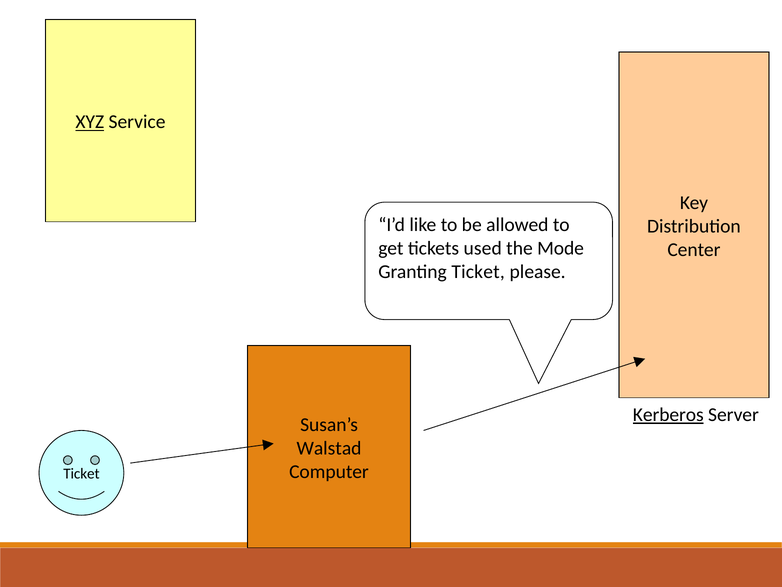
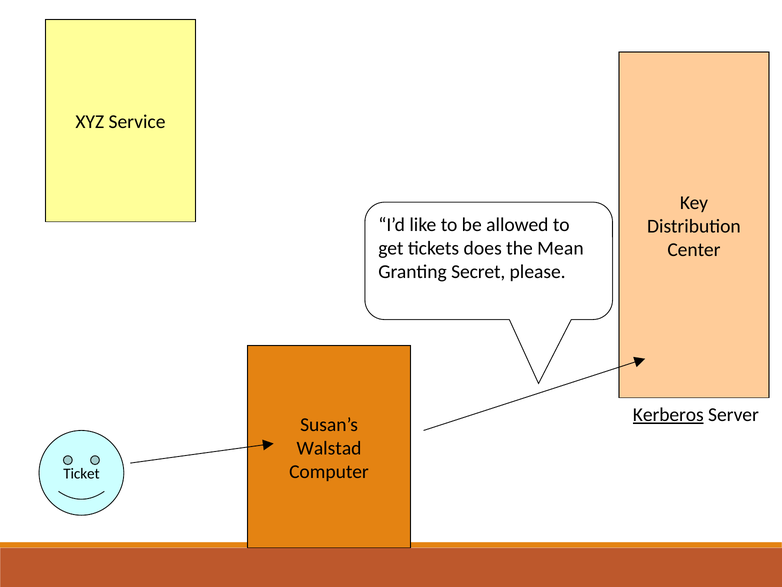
XYZ underline: present -> none
used: used -> does
Mode: Mode -> Mean
Granting Ticket: Ticket -> Secret
